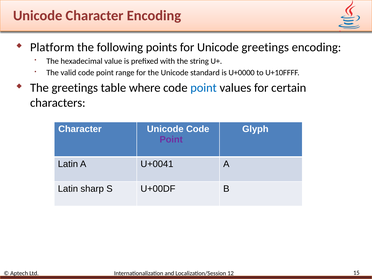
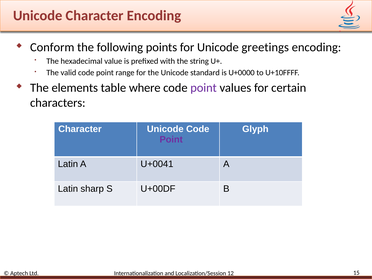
Platform: Platform -> Conform
The greetings: greetings -> elements
point at (204, 88) colour: blue -> purple
